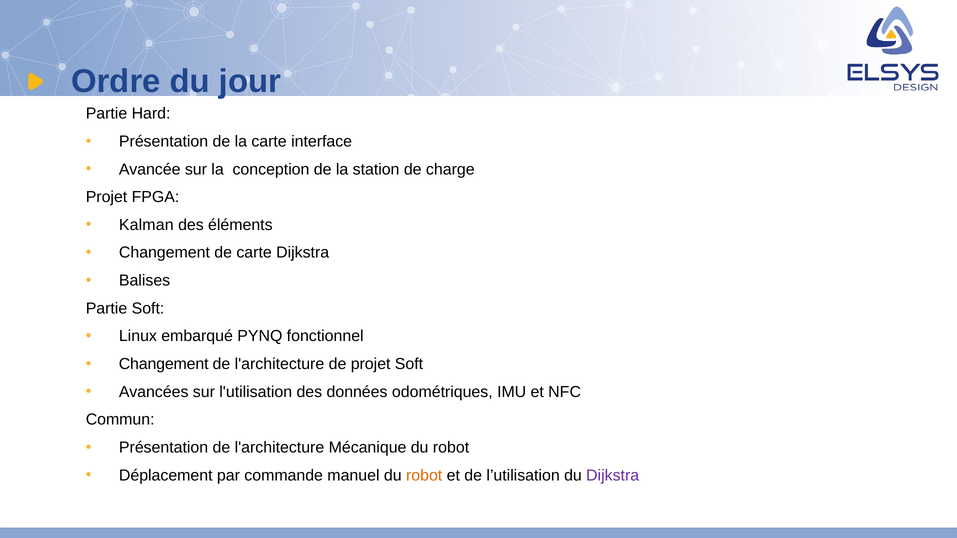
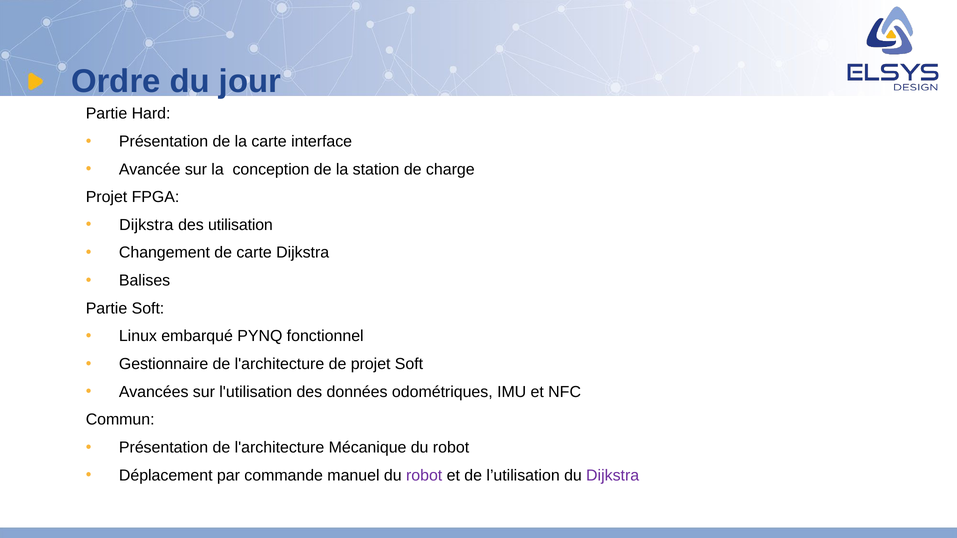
Kalman at (146, 225): Kalman -> Dijkstra
éléments: éléments -> utilisation
Changement at (164, 364): Changement -> Gestionnaire
robot at (424, 476) colour: orange -> purple
